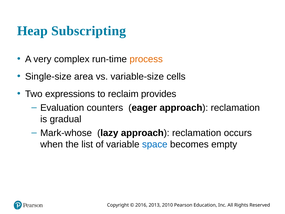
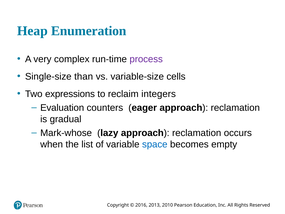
Subscripting: Subscripting -> Enumeration
process colour: orange -> purple
area: area -> than
provides: provides -> integers
